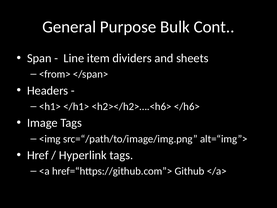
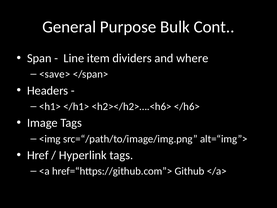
sheets: sheets -> where
<from>: <from> -> <save>
